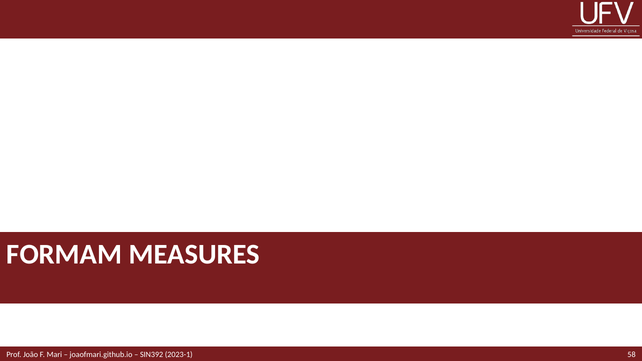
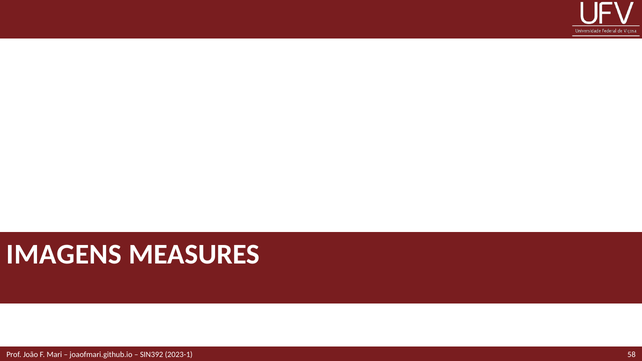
FORMAM: FORMAM -> IMAGENS
